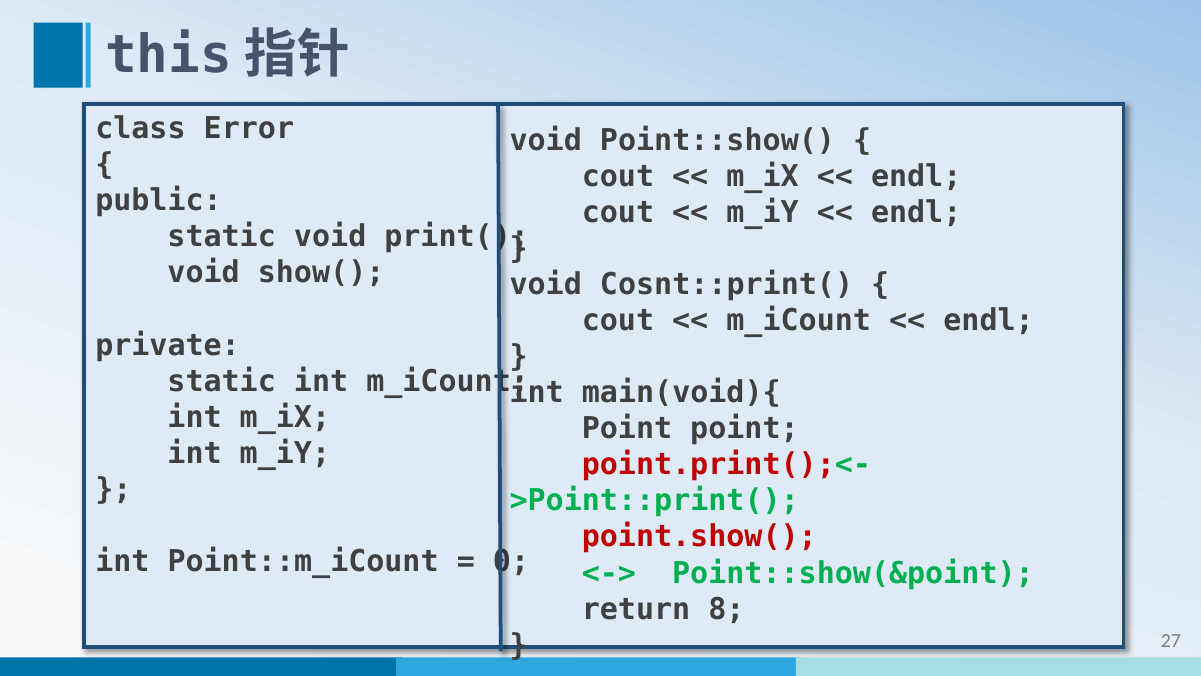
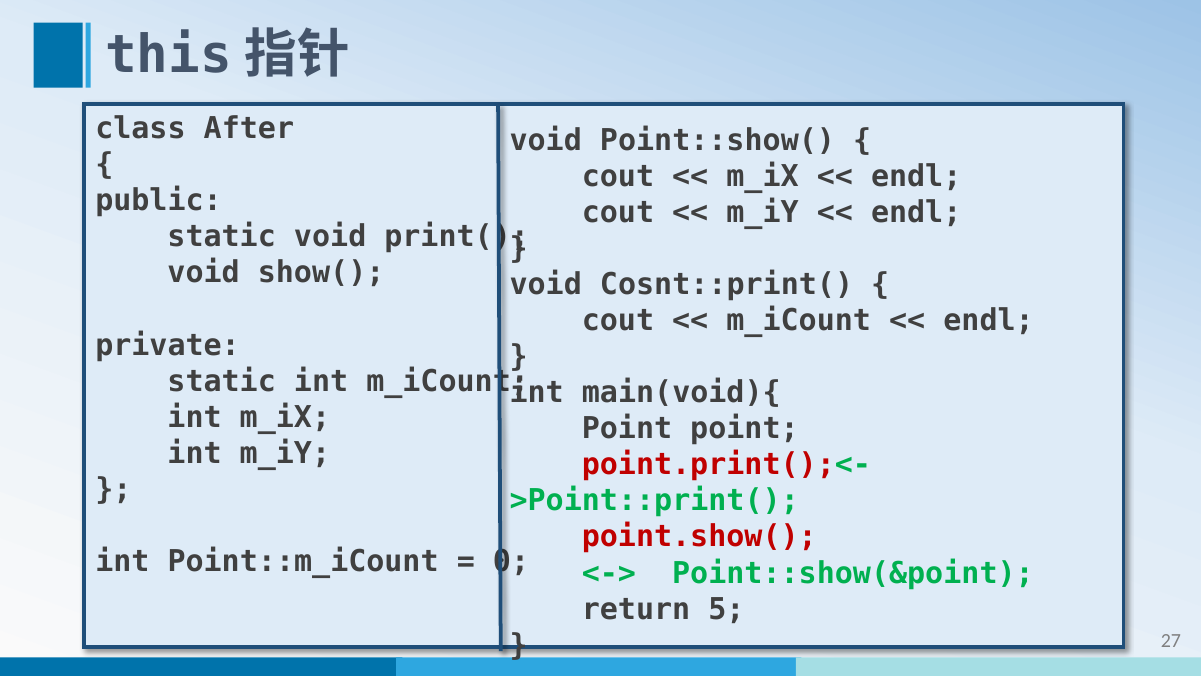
Error: Error -> After
8: 8 -> 5
